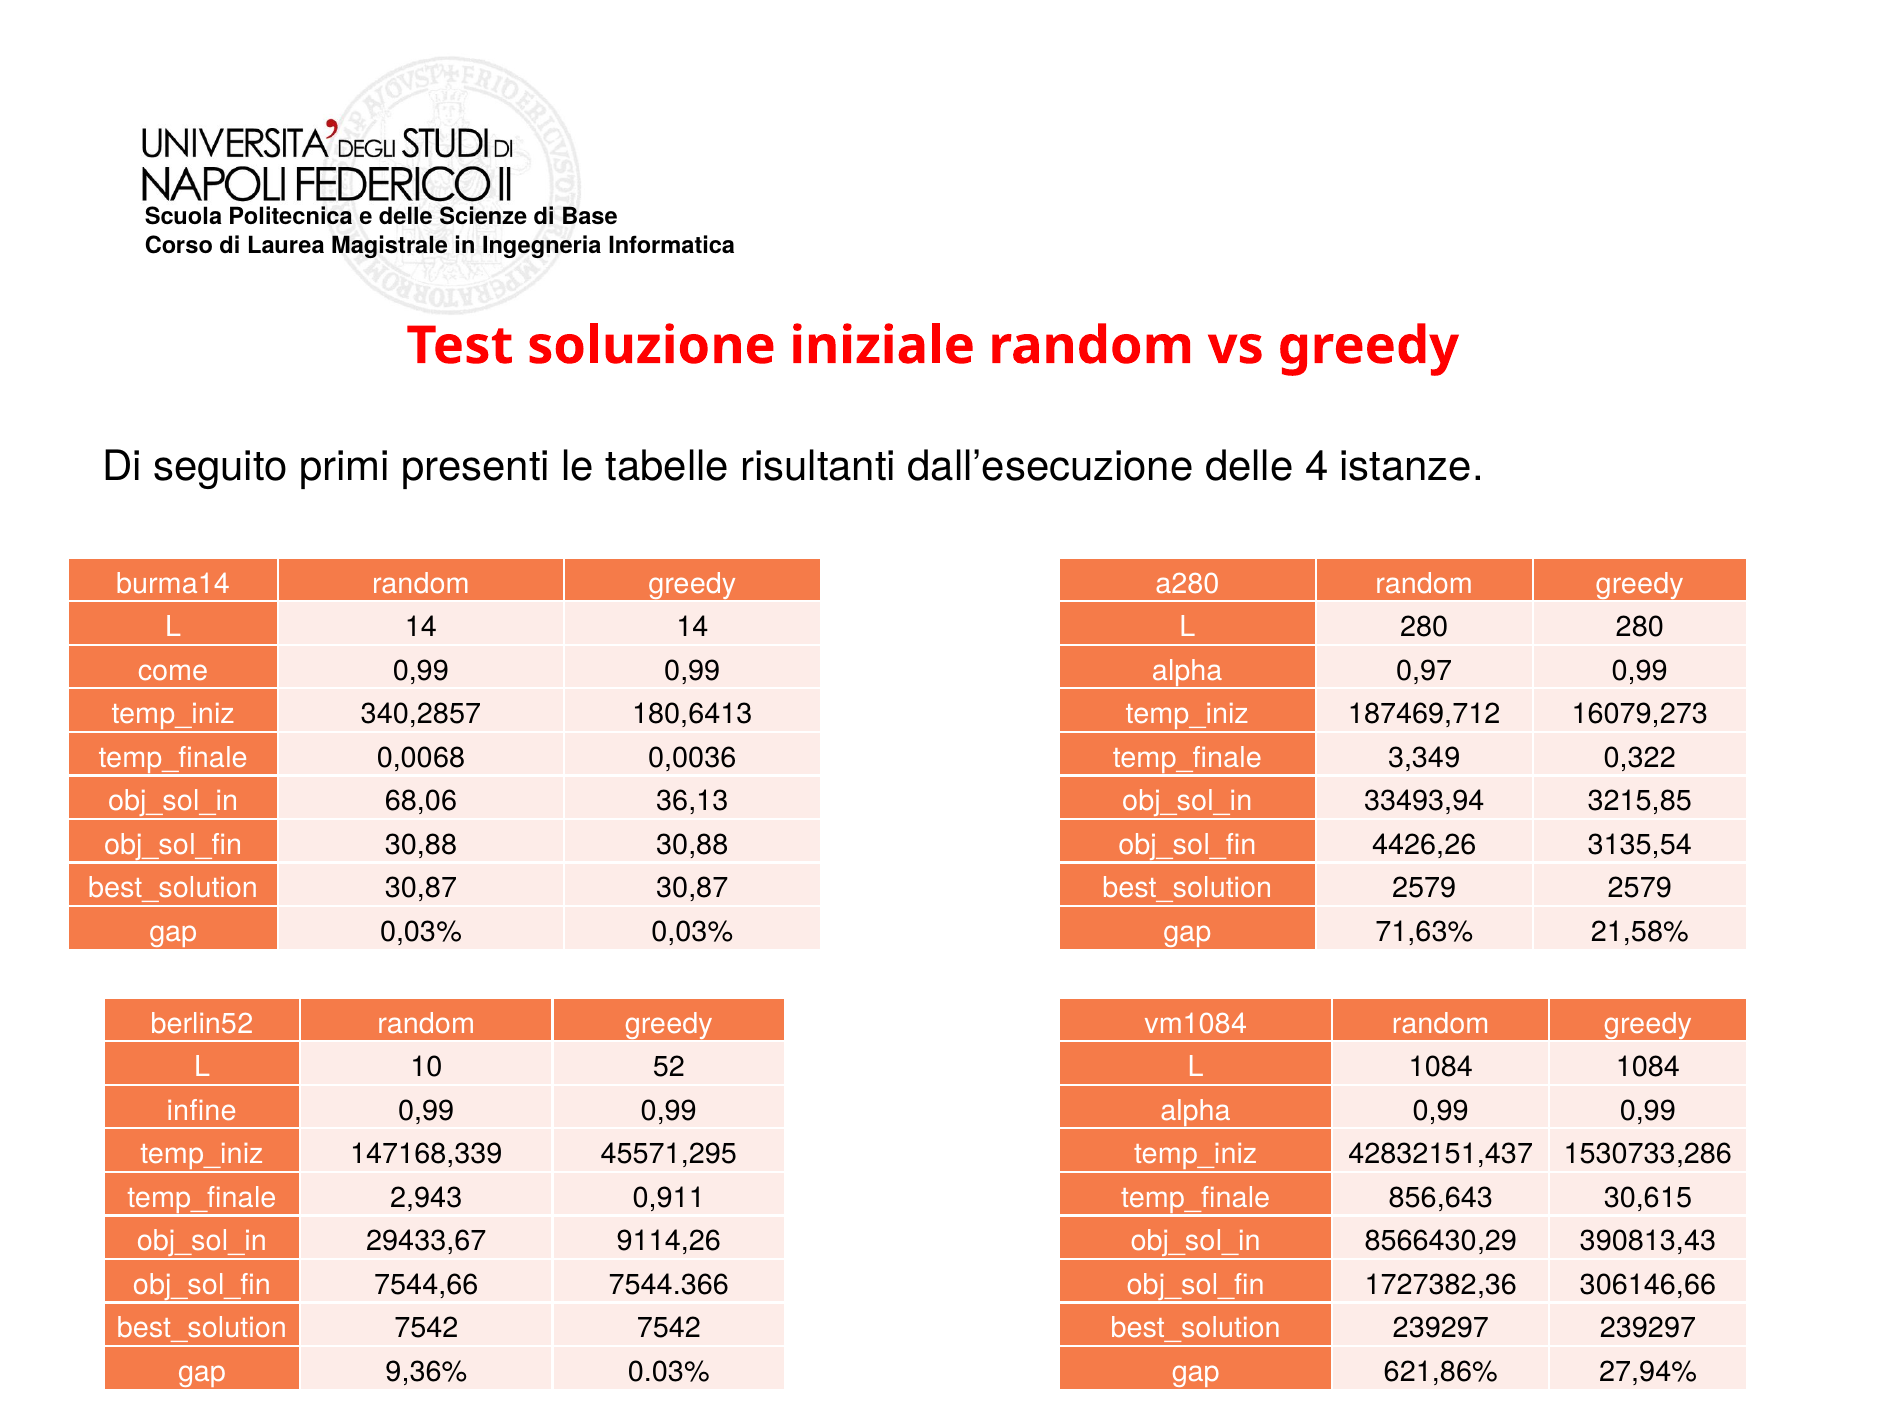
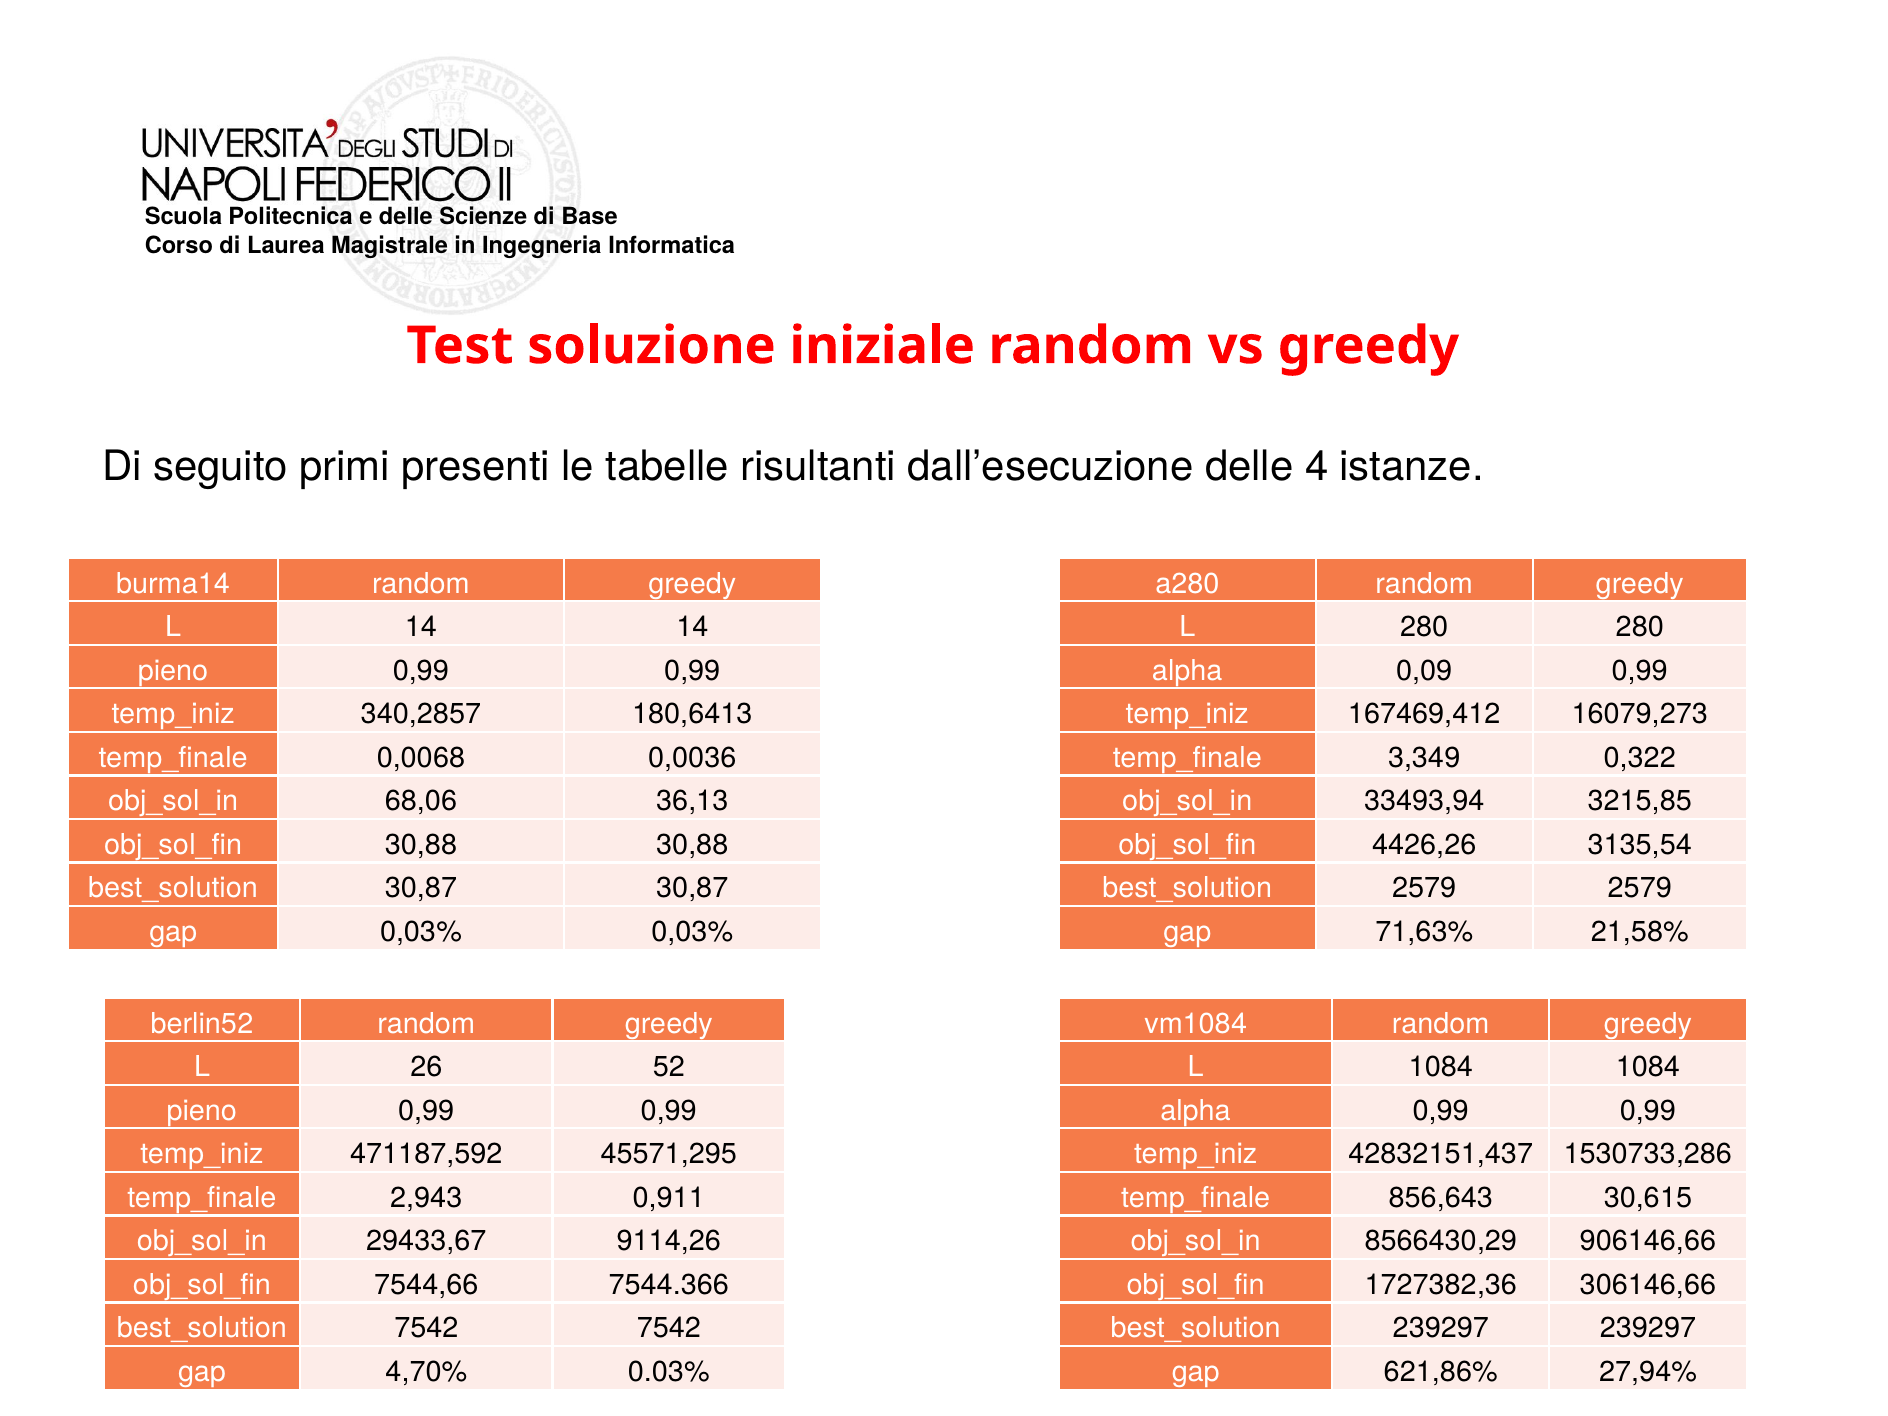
come at (173, 671): come -> pieno
0,97: 0,97 -> 0,09
187469,712: 187469,712 -> 167469,412
10: 10 -> 26
infine at (202, 1111): infine -> pieno
147168,339: 147168,339 -> 471187,592
390813,43: 390813,43 -> 906146,66
9,36%: 9,36% -> 4,70%
